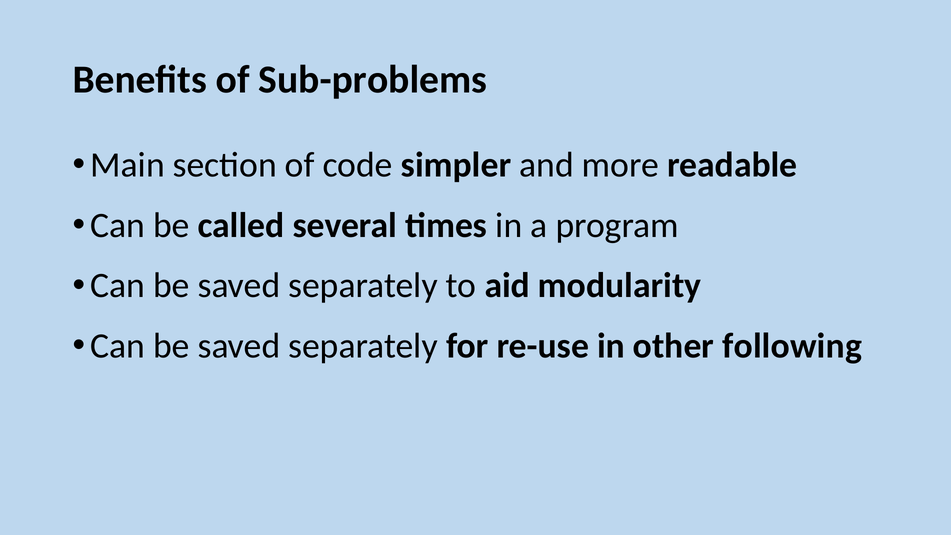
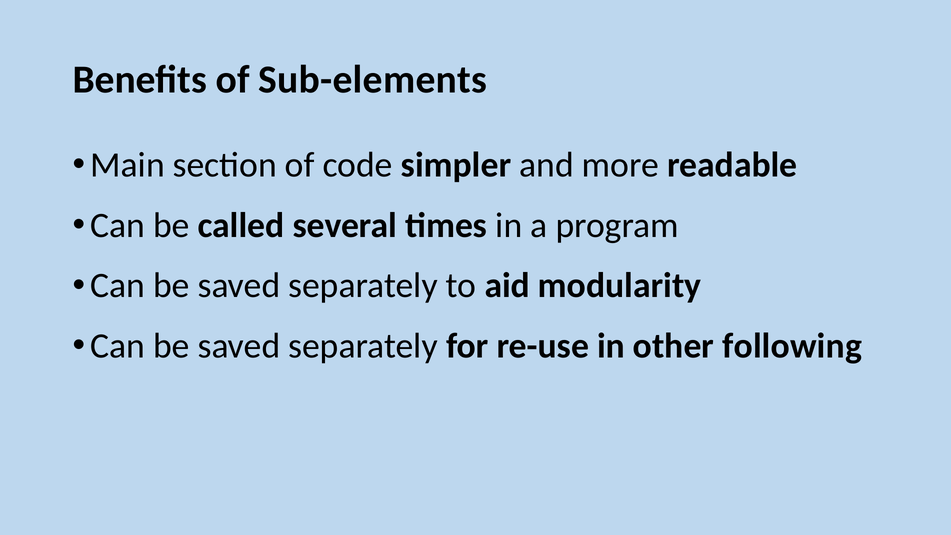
Sub-problems: Sub-problems -> Sub-elements
